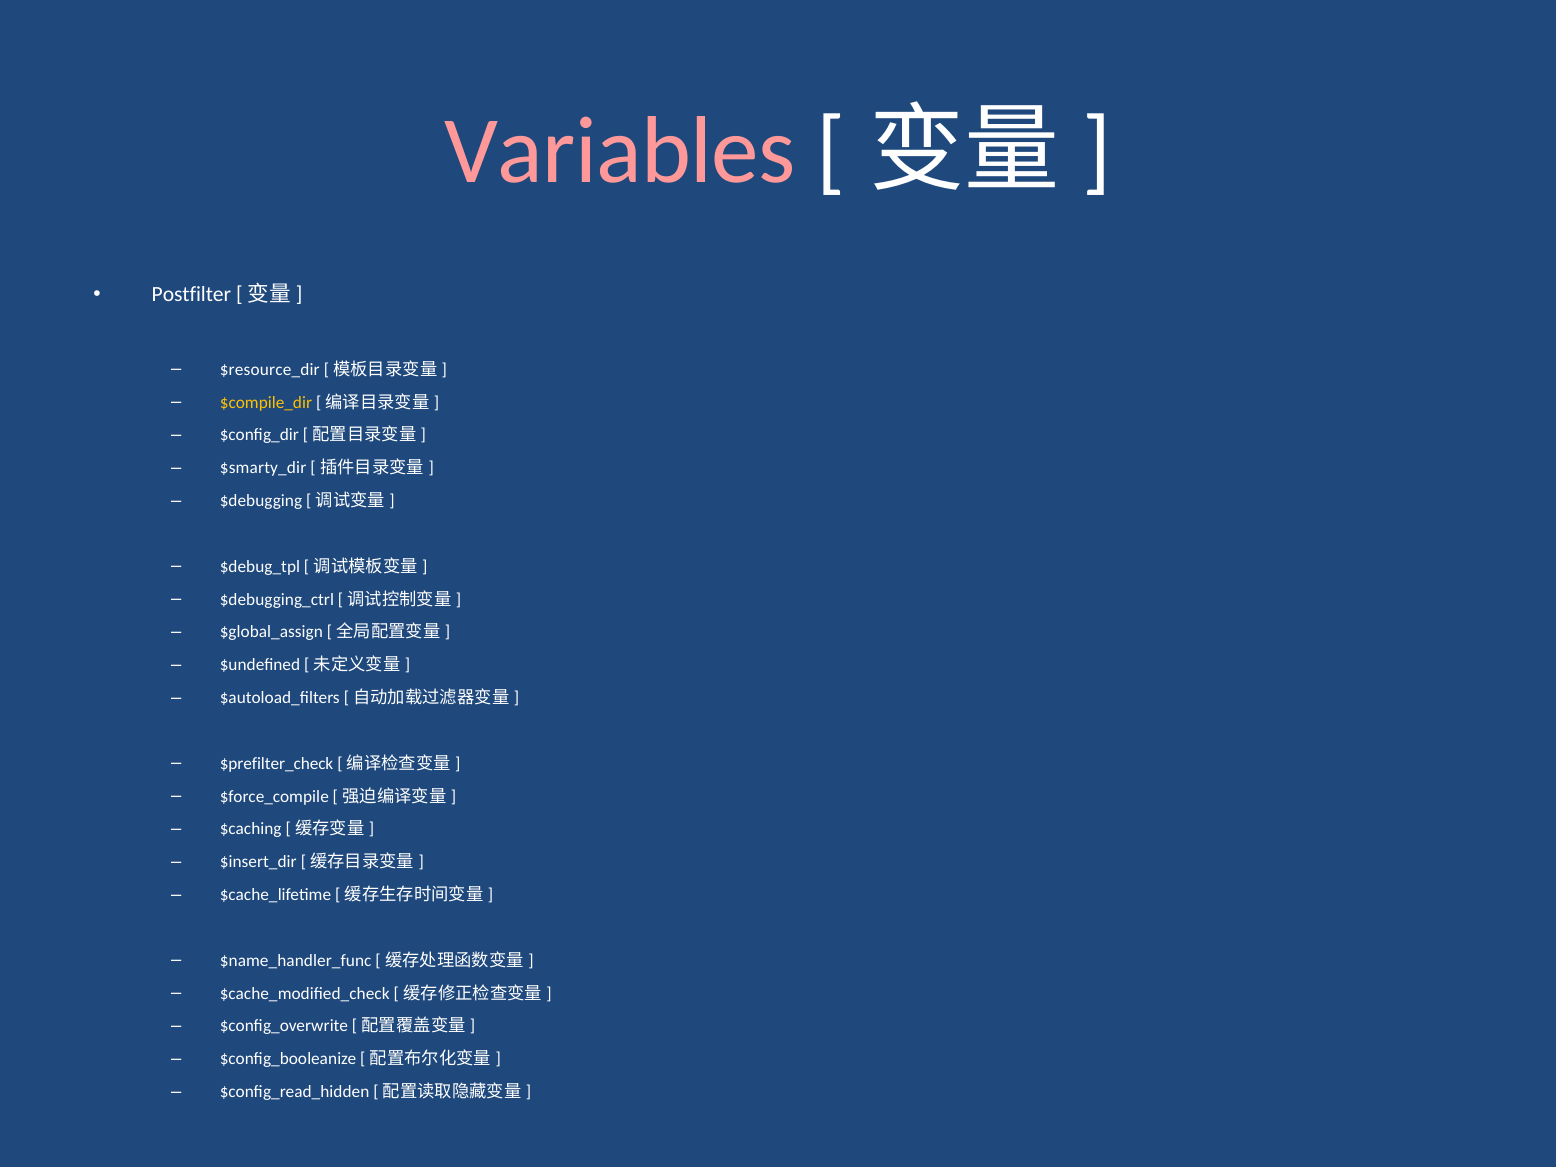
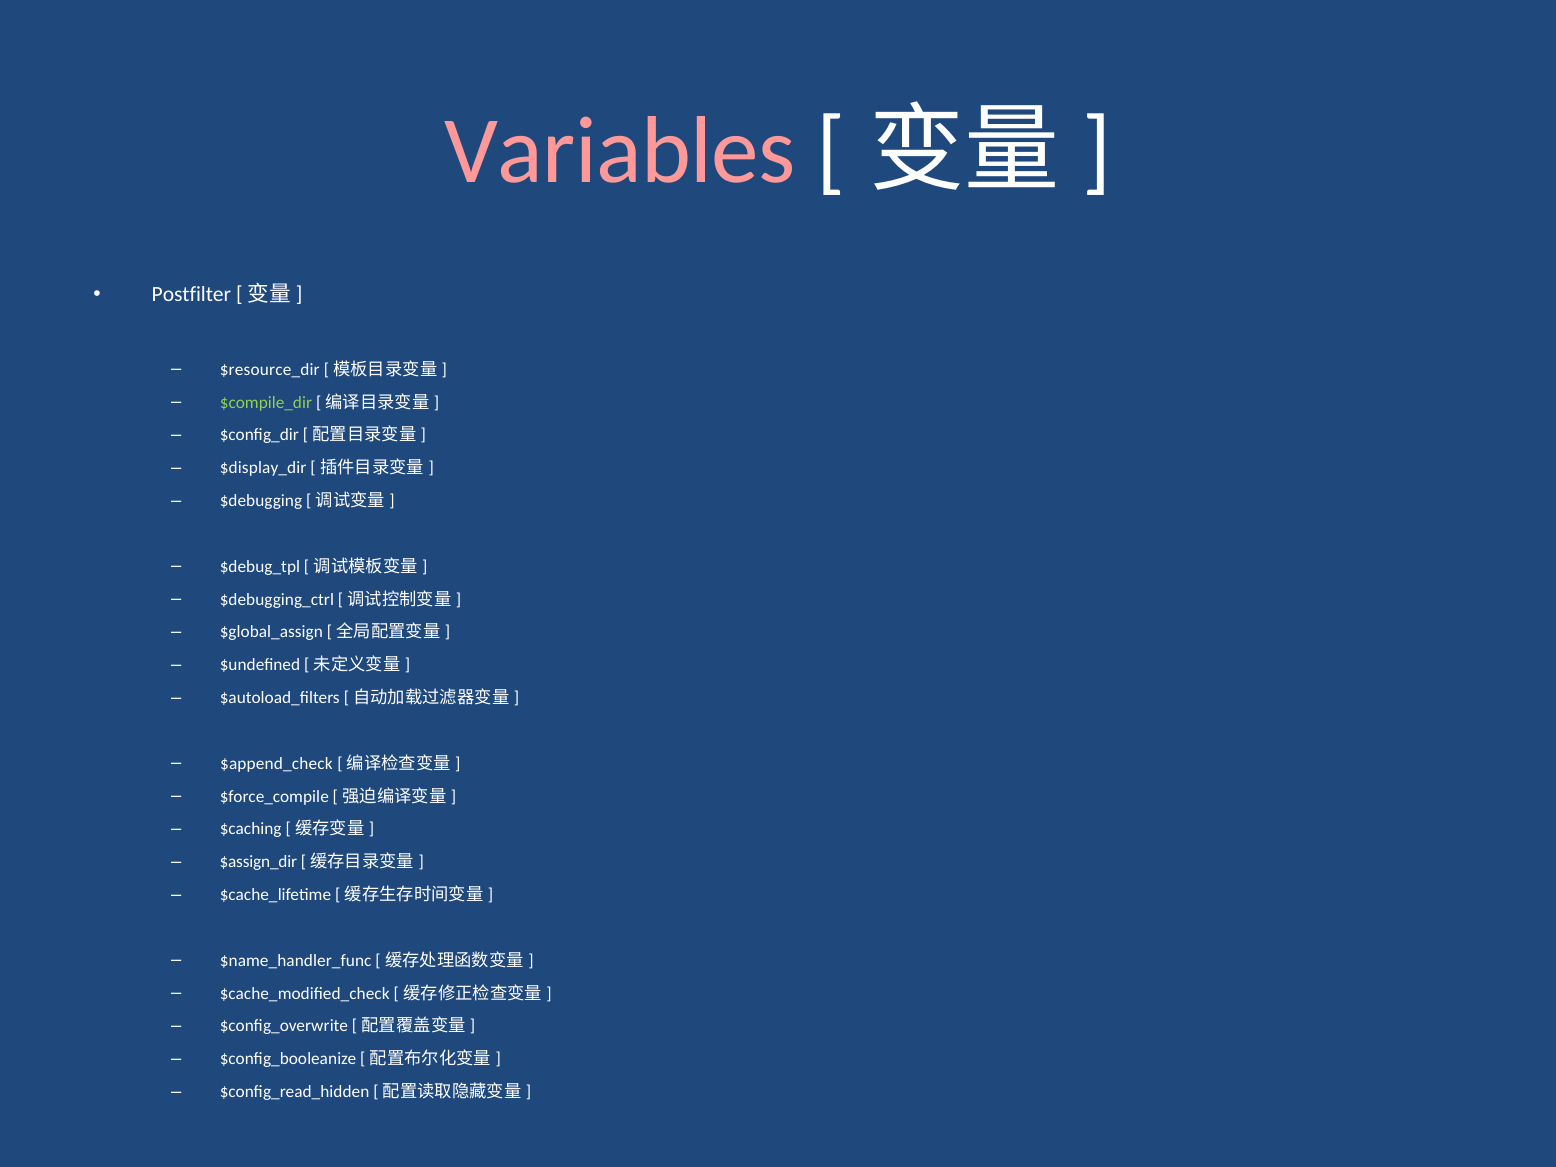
$compile_dir colour: yellow -> light green
$smarty_dir: $smarty_dir -> $display_dir
$prefilter_check: $prefilter_check -> $append_check
$insert_dir: $insert_dir -> $assign_dir
